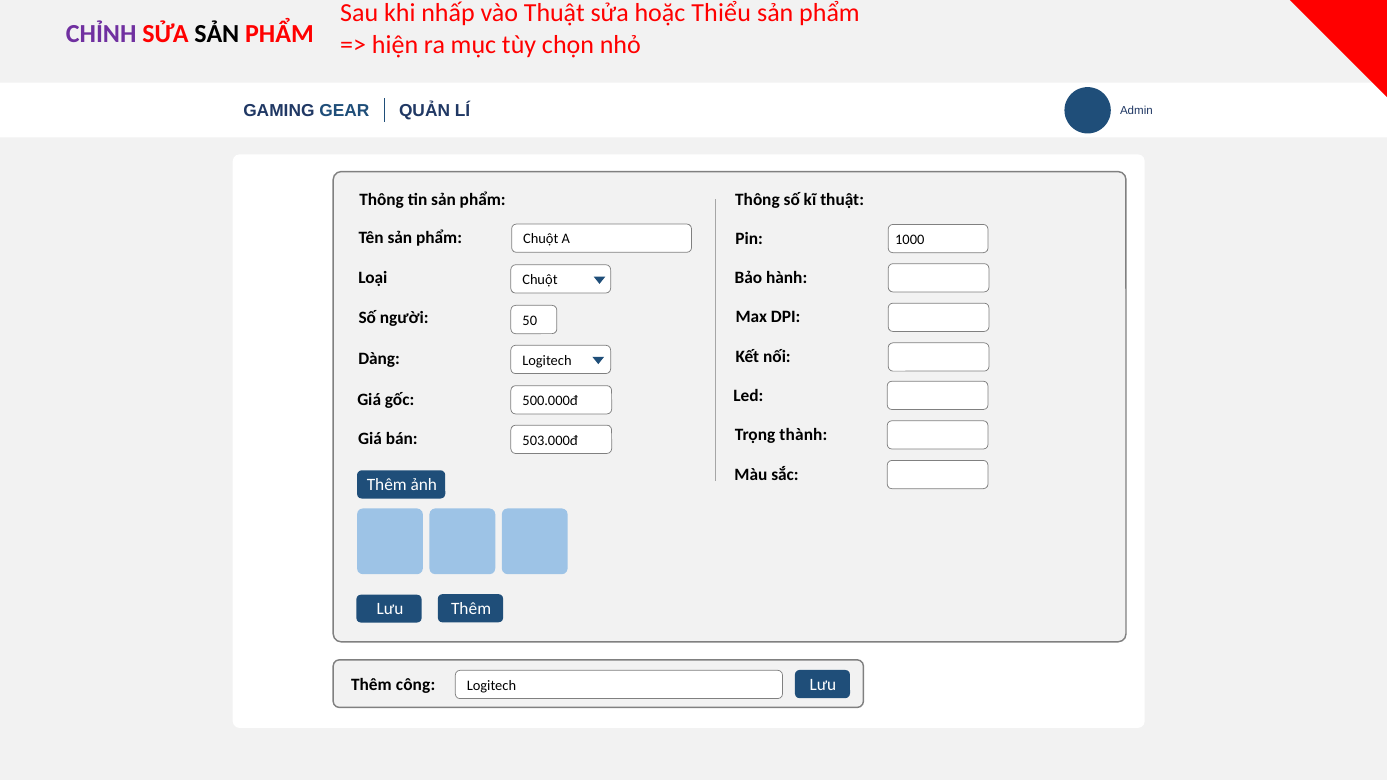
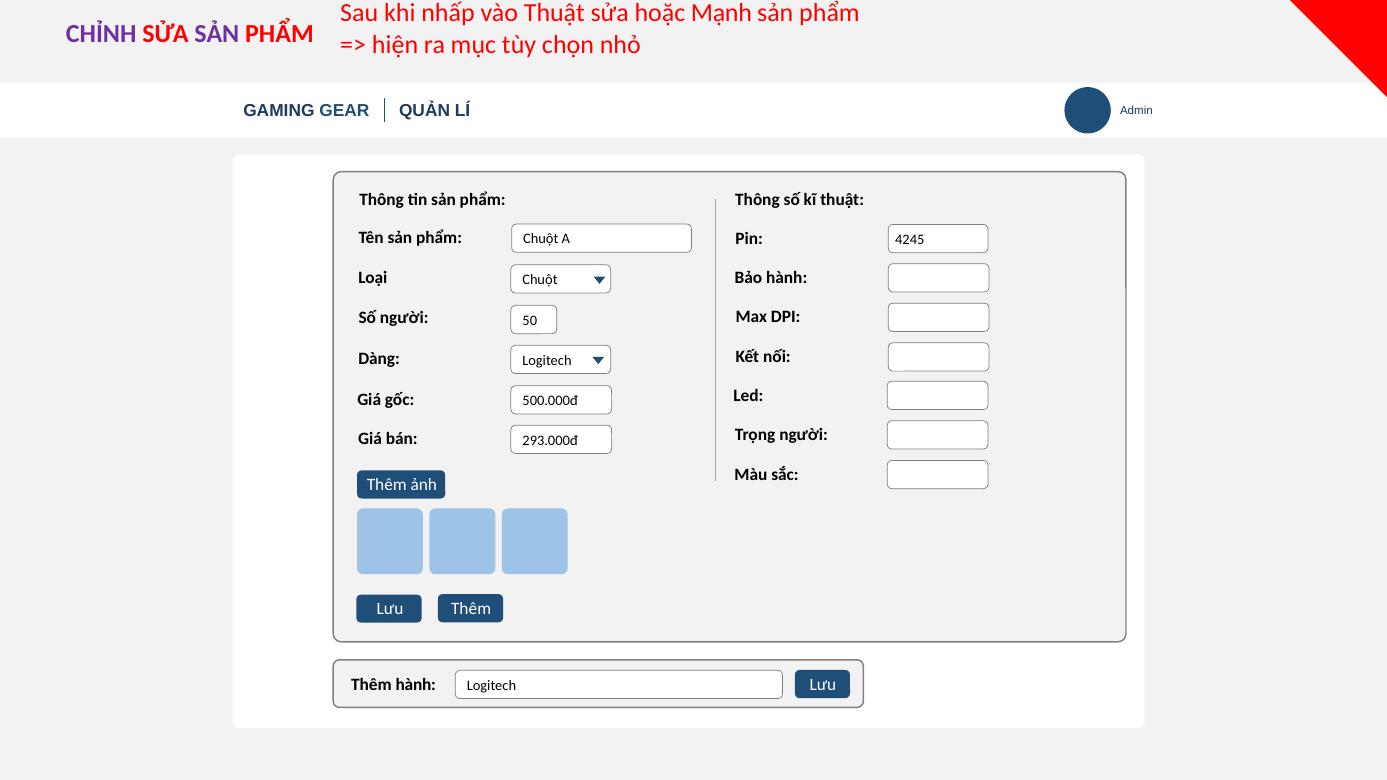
Thiểu: Thiểu -> Mạnh
SẢN at (217, 34) colour: black -> purple
1000: 1000 -> 4245
Trọng thành: thành -> người
503.000đ: 503.000đ -> 293.000đ
Thêm công: công -> hành
